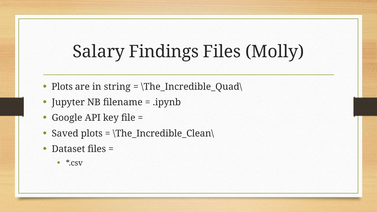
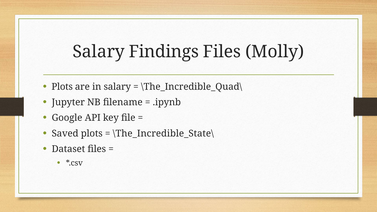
in string: string -> salary
\The_Incredible_Clean\: \The_Incredible_Clean\ -> \The_Incredible_State\
